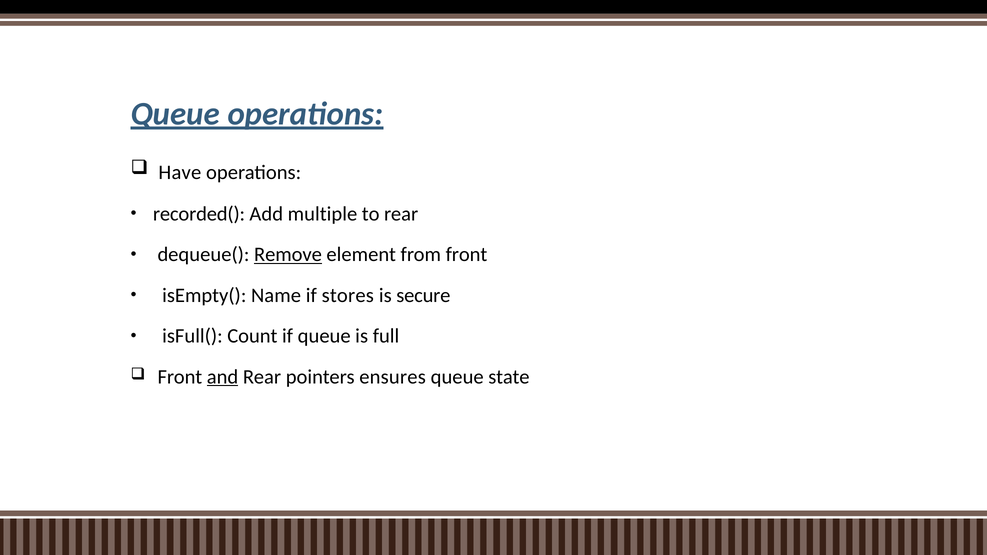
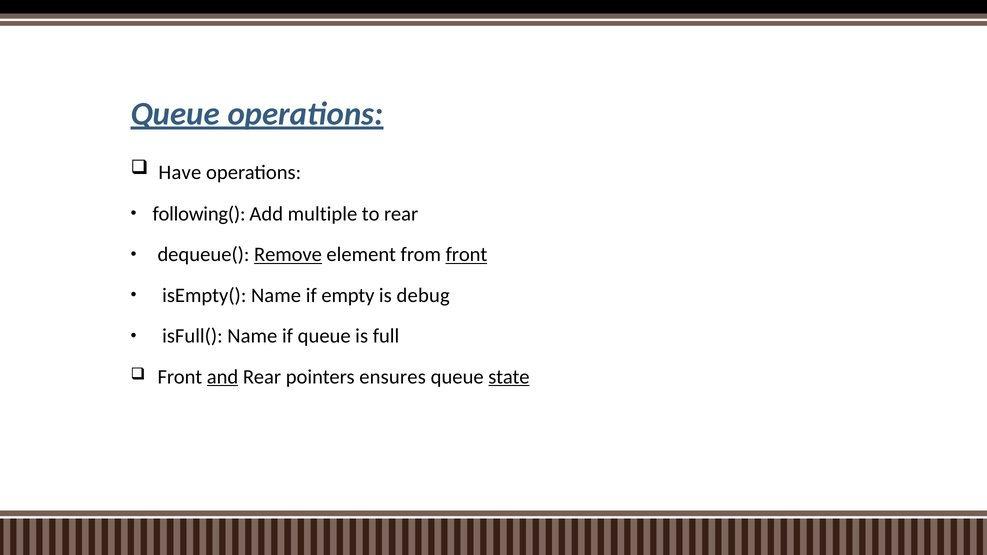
recorded(: recorded( -> following(
front at (466, 255) underline: none -> present
stores: stores -> empty
secure: secure -> debug
isFull( Count: Count -> Name
state underline: none -> present
